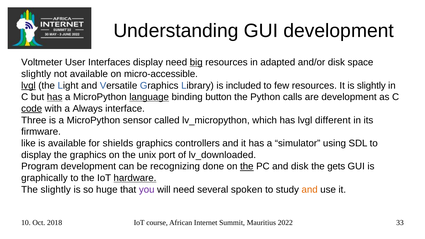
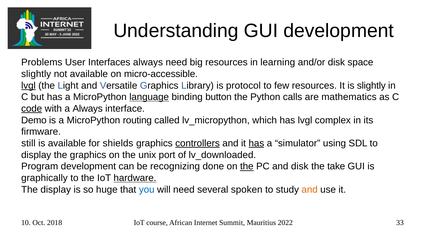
Voltmeter: Voltmeter -> Problems
Interfaces display: display -> always
big underline: present -> none
adapted: adapted -> learning
included: included -> protocol
has at (55, 97) underline: present -> none
are development: development -> mathematics
Three: Three -> Demo
sensor: sensor -> routing
different: different -> complex
like: like -> still
controllers underline: none -> present
has at (256, 143) underline: none -> present
gets: gets -> take
The slightly: slightly -> display
you colour: purple -> blue
